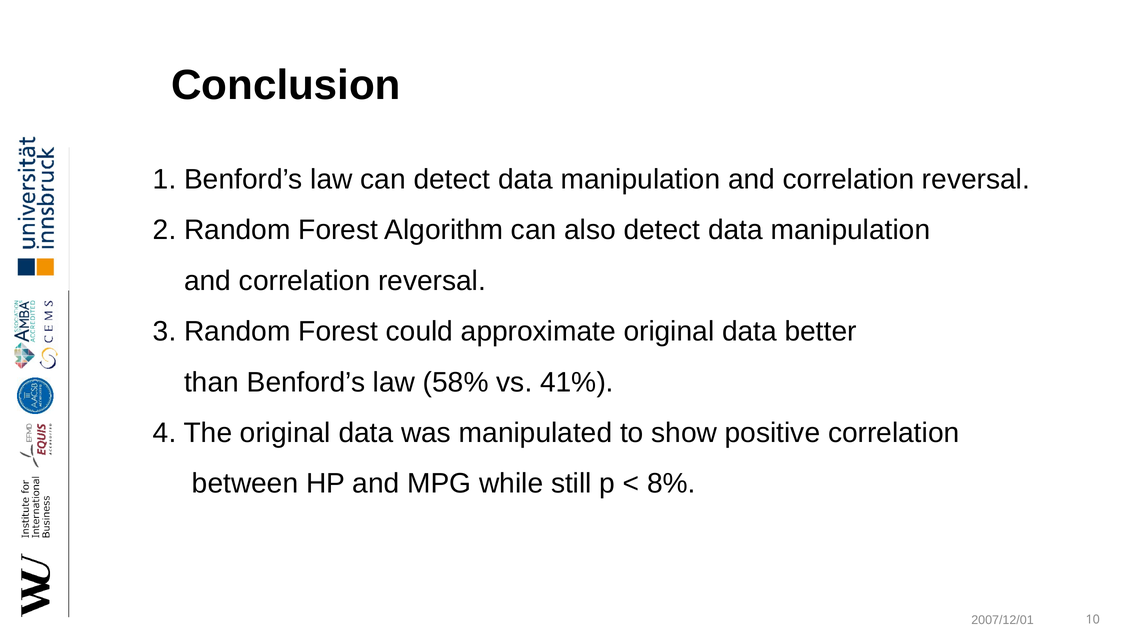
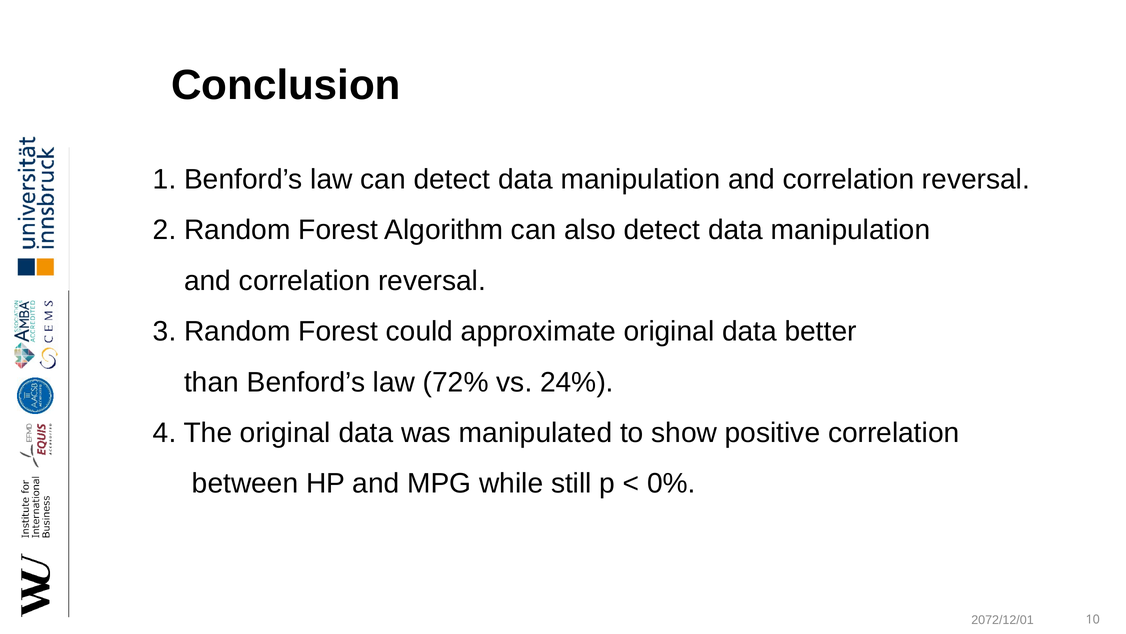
58%: 58% -> 72%
41%: 41% -> 24%
8%: 8% -> 0%
2007/12/01: 2007/12/01 -> 2072/12/01
